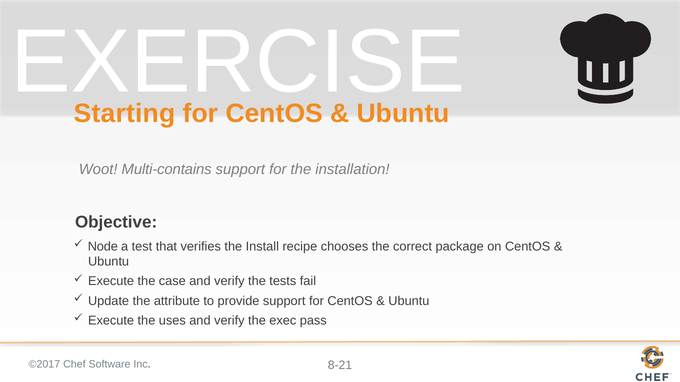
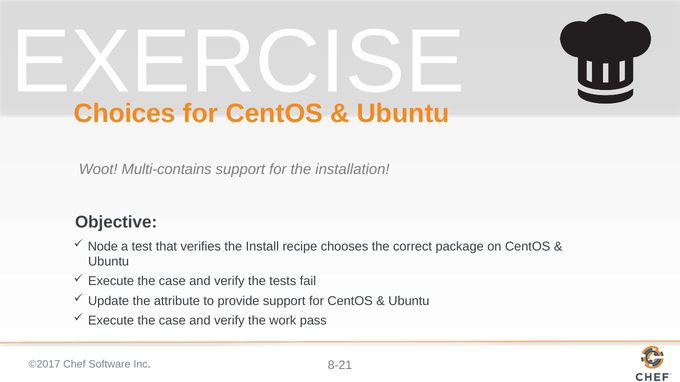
Starting: Starting -> Choices
uses at (172, 321): uses -> case
exec: exec -> work
